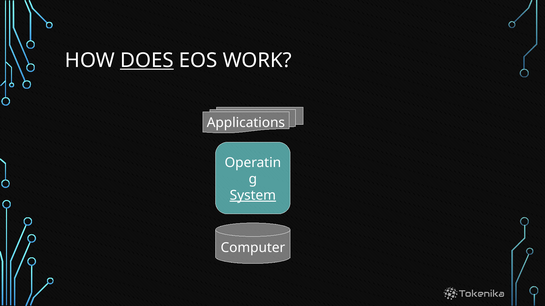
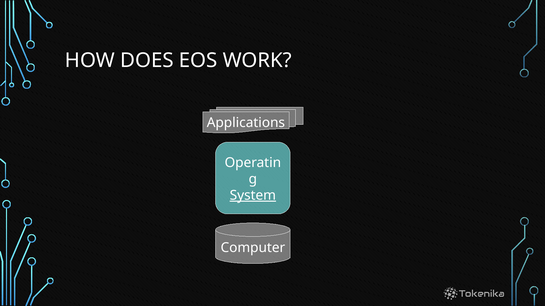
DOES underline: present -> none
